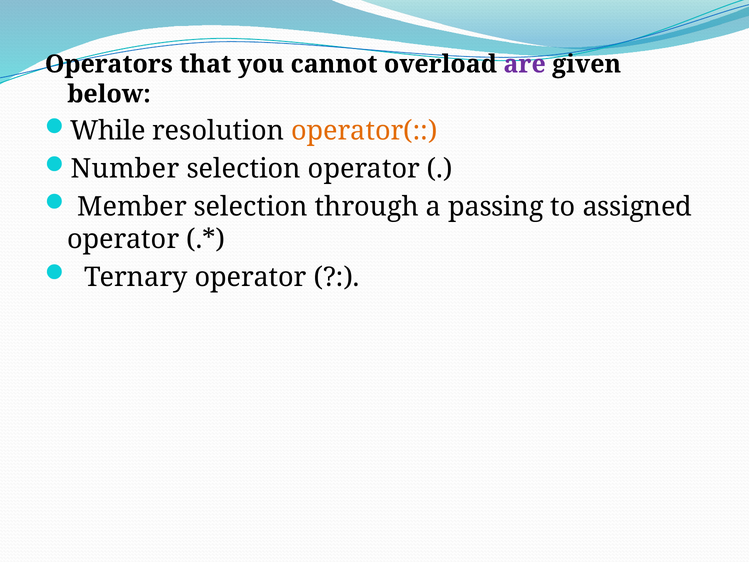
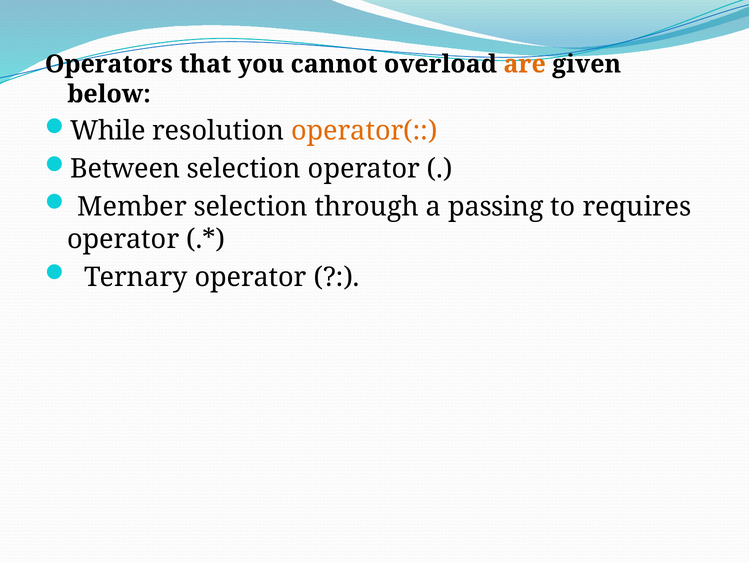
are colour: purple -> orange
Number: Number -> Between
assigned: assigned -> requires
